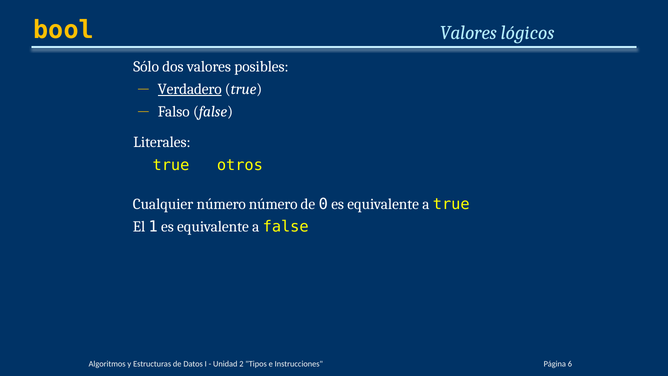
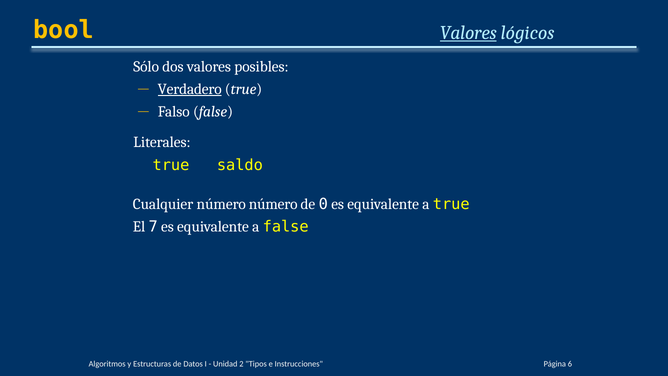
Valores at (468, 33) underline: none -> present
otros: otros -> saldo
1: 1 -> 7
